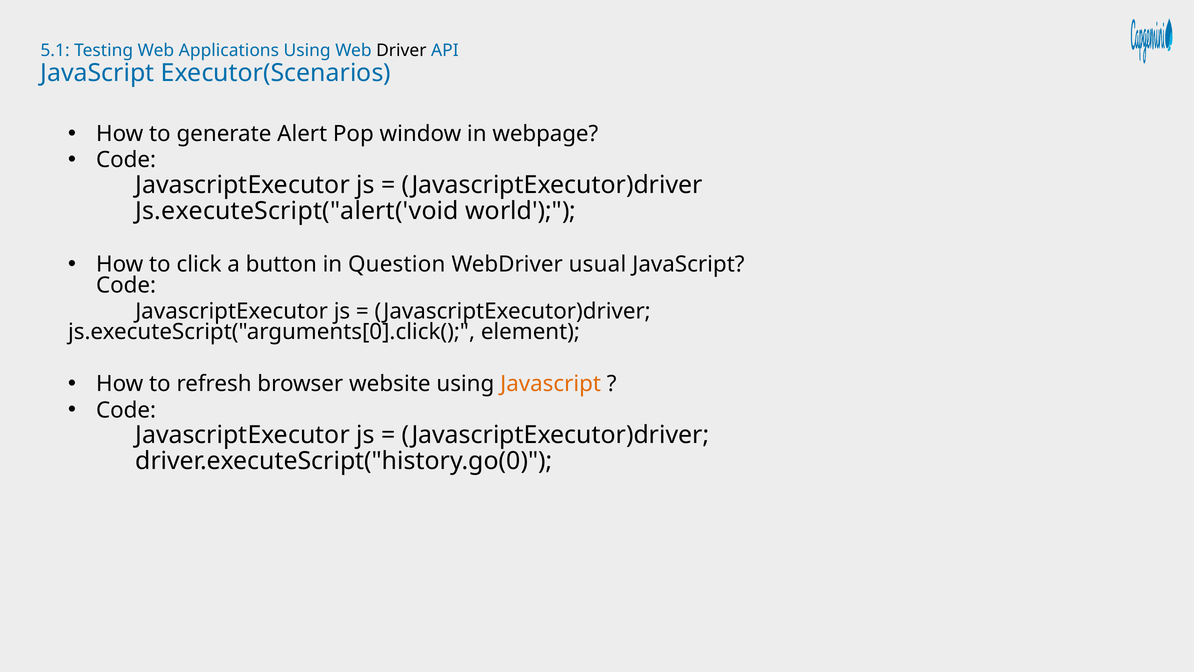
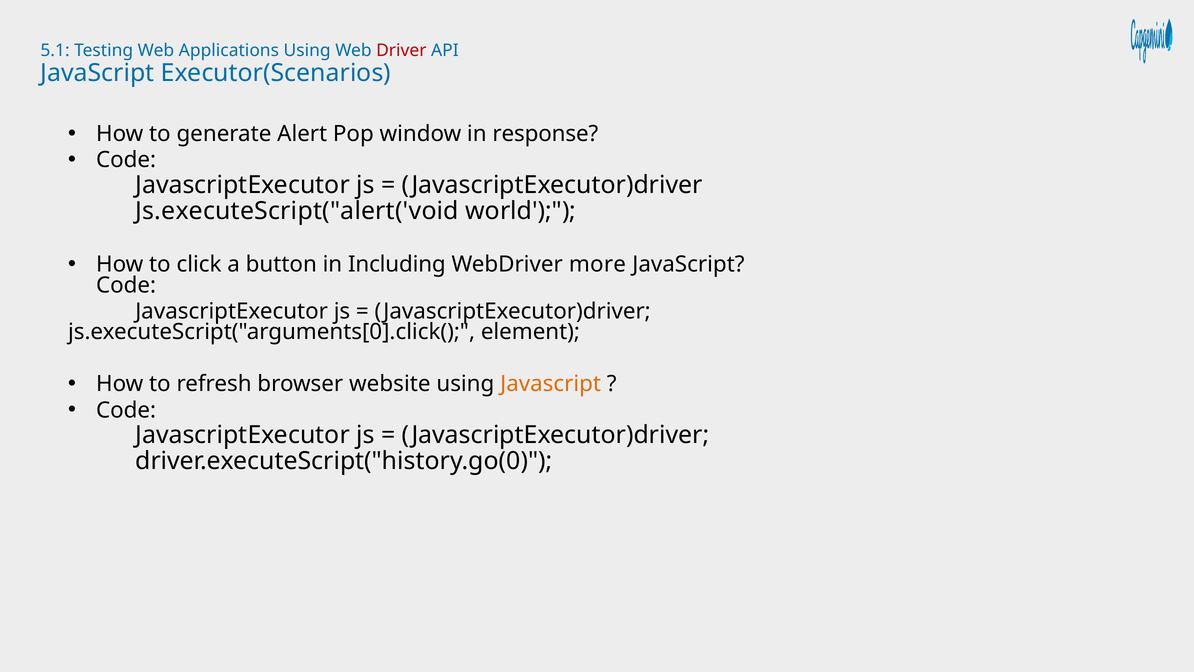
Driver colour: black -> red
webpage: webpage -> response
Question: Question -> Including
usual: usual -> more
